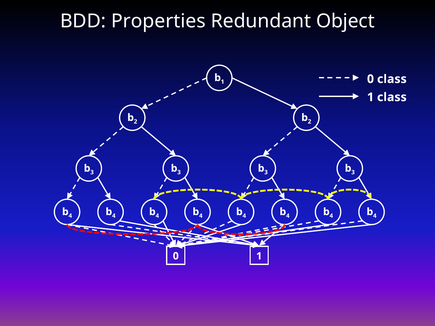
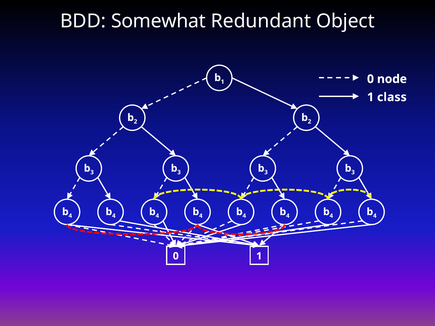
Properties: Properties -> Somewhat
0 class: class -> node
